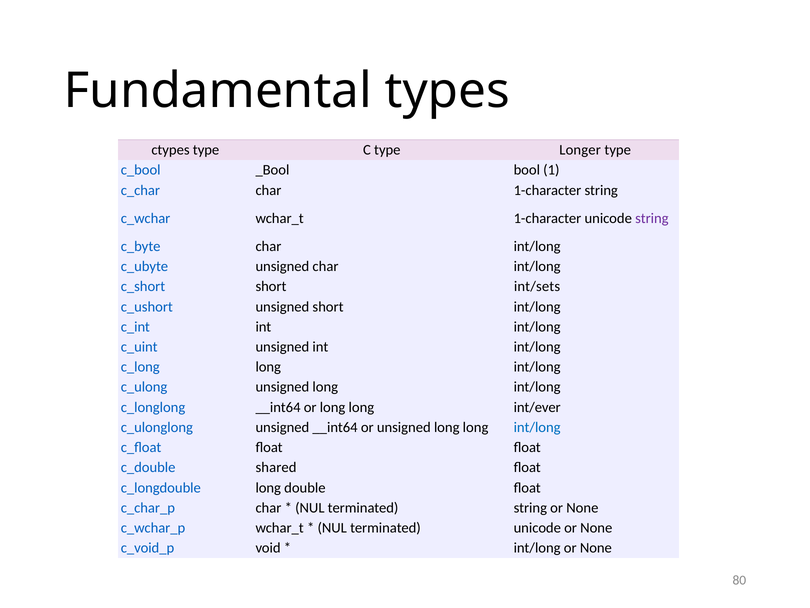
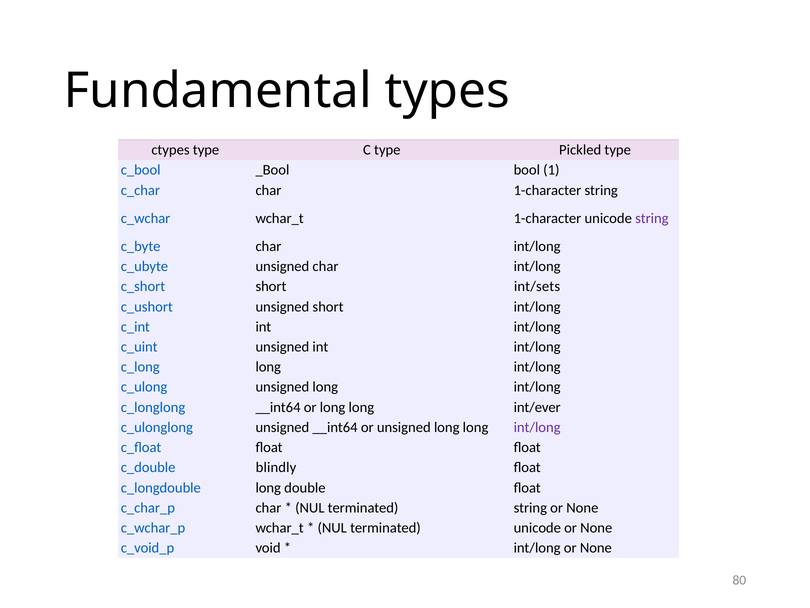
Longer: Longer -> Pickled
int/long at (537, 427) colour: blue -> purple
shared: shared -> blindly
